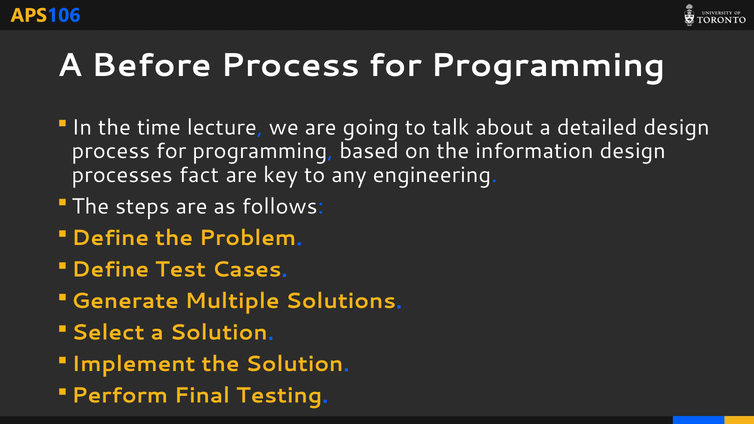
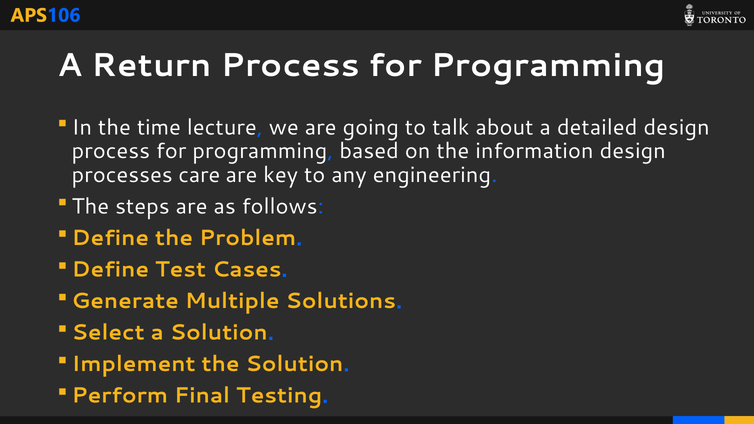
Before: Before -> Return
fact: fact -> care
